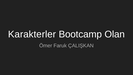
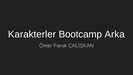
Olan: Olan -> Arka
